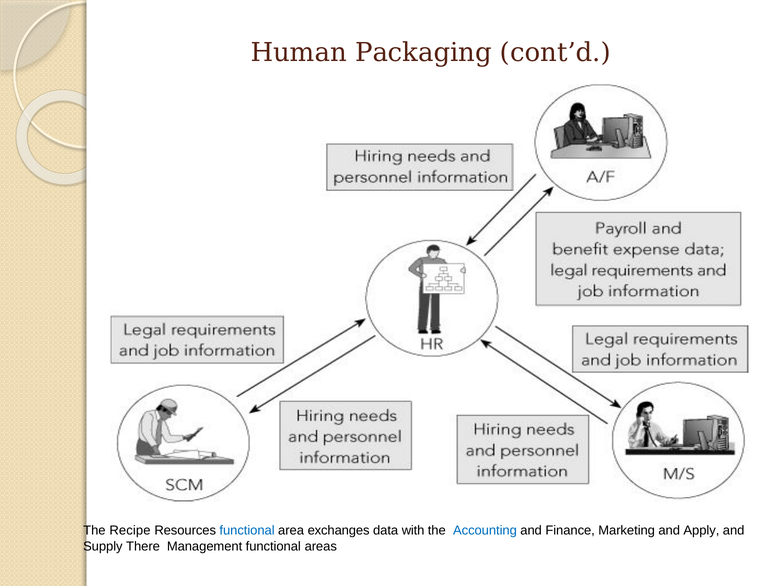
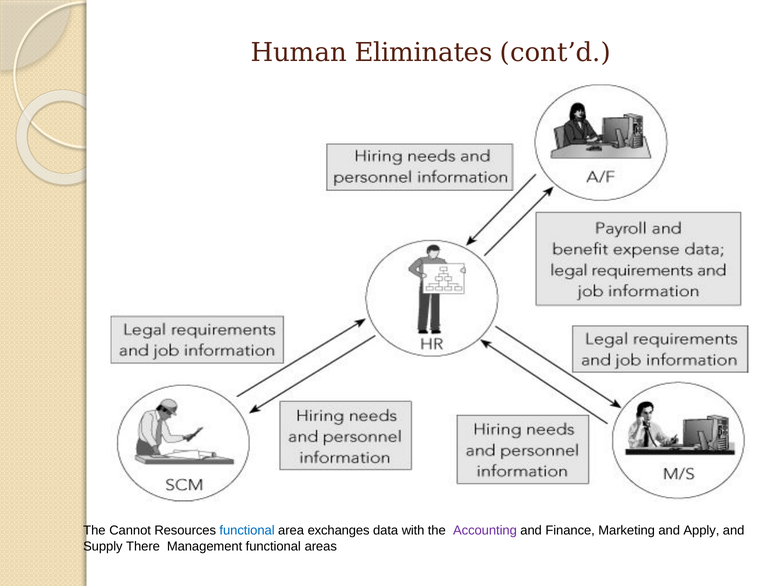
Packaging: Packaging -> Eliminates
Recipe: Recipe -> Cannot
Accounting colour: blue -> purple
